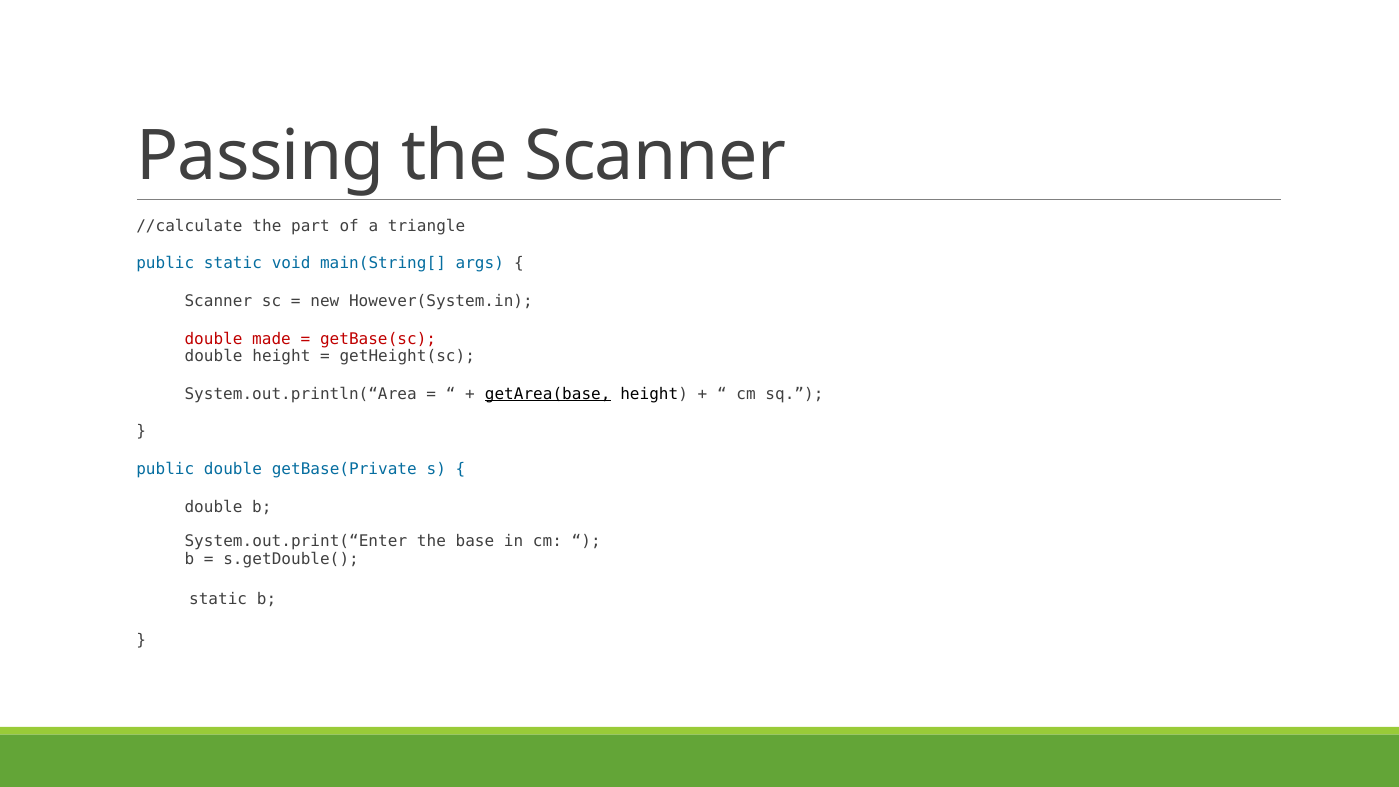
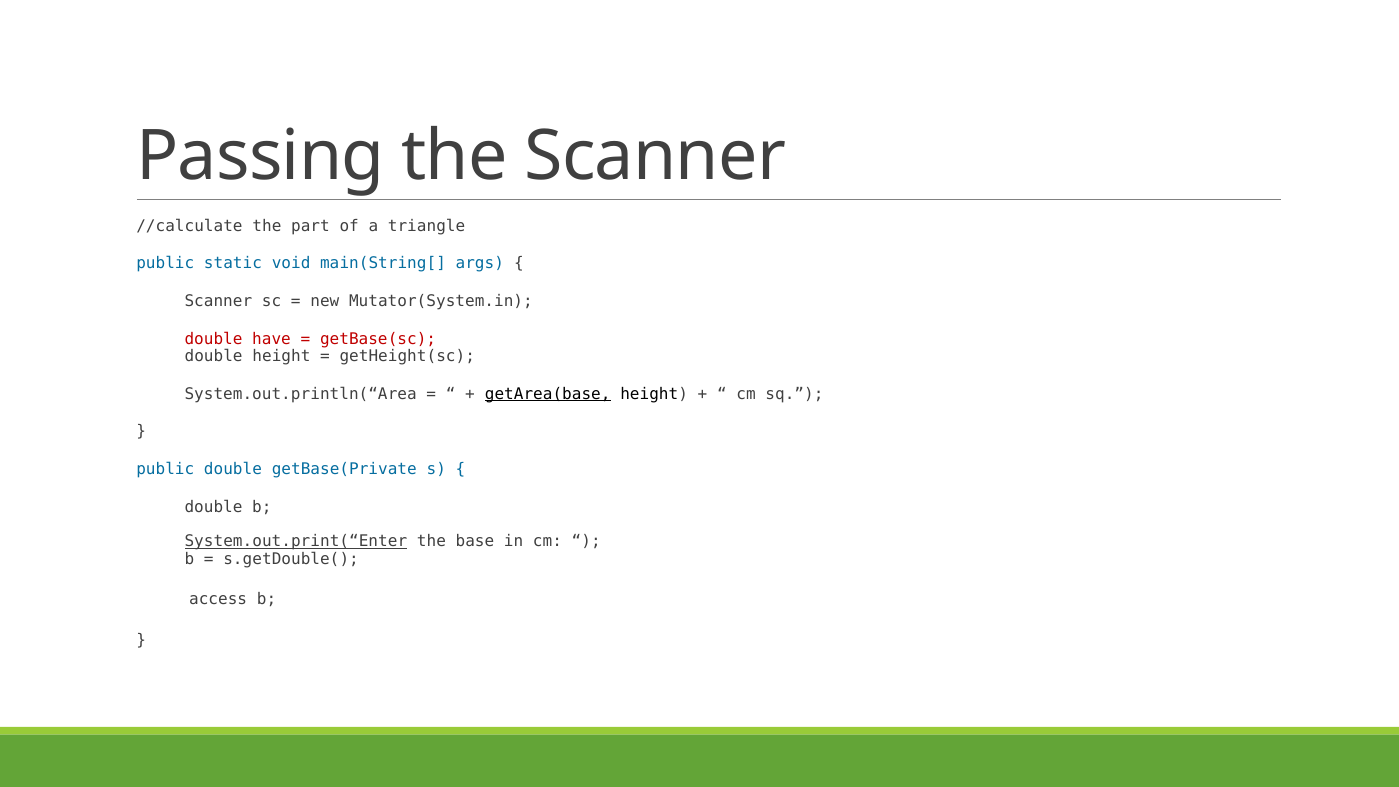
However(System.in: However(System.in -> Mutator(System.in
made: made -> have
System.out.print(“Enter underline: none -> present
static at (218, 599): static -> access
